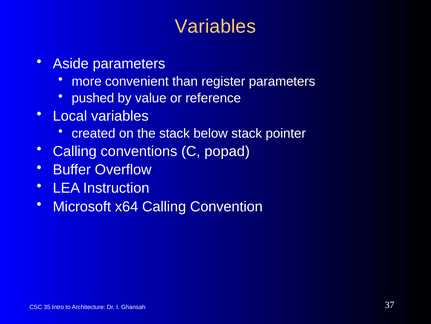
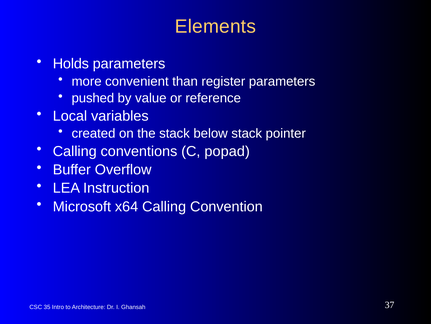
Variables at (215, 26): Variables -> Elements
Aside: Aside -> Holds
